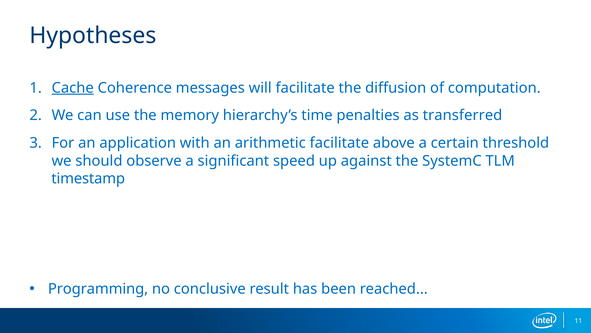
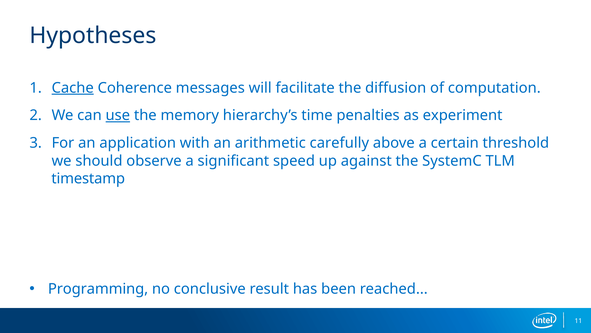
use underline: none -> present
transferred: transferred -> experiment
arithmetic facilitate: facilitate -> carefully
